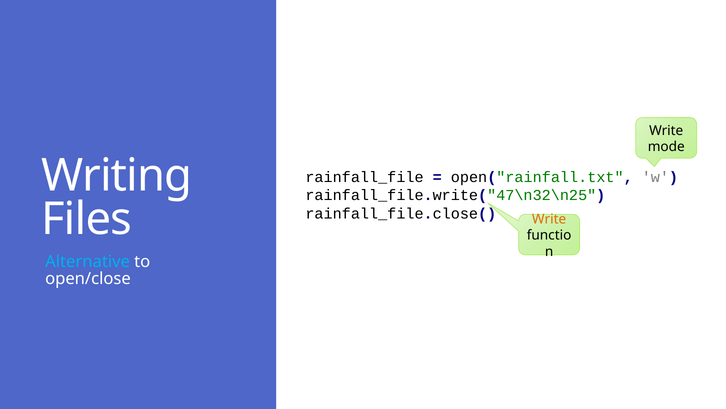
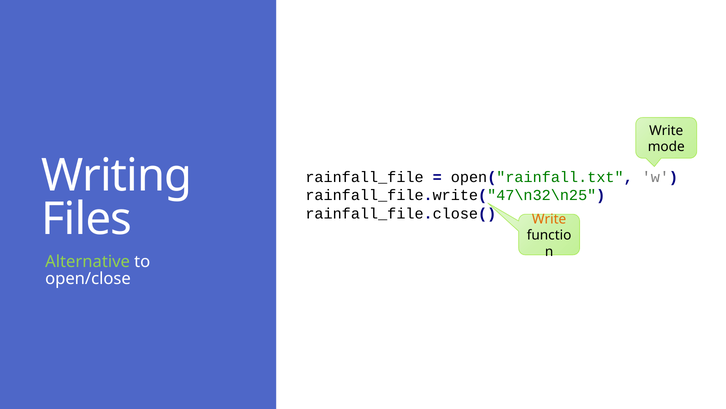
Alternative colour: light blue -> light green
